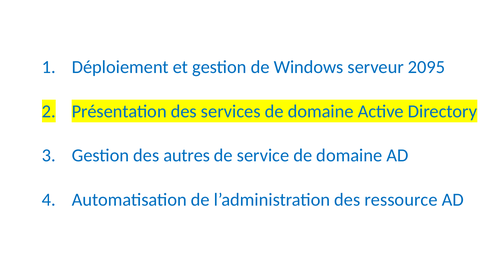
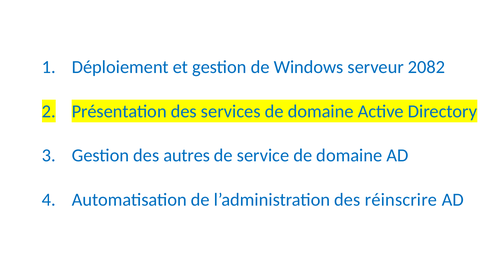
2095: 2095 -> 2082
ressource: ressource -> réinscrire
